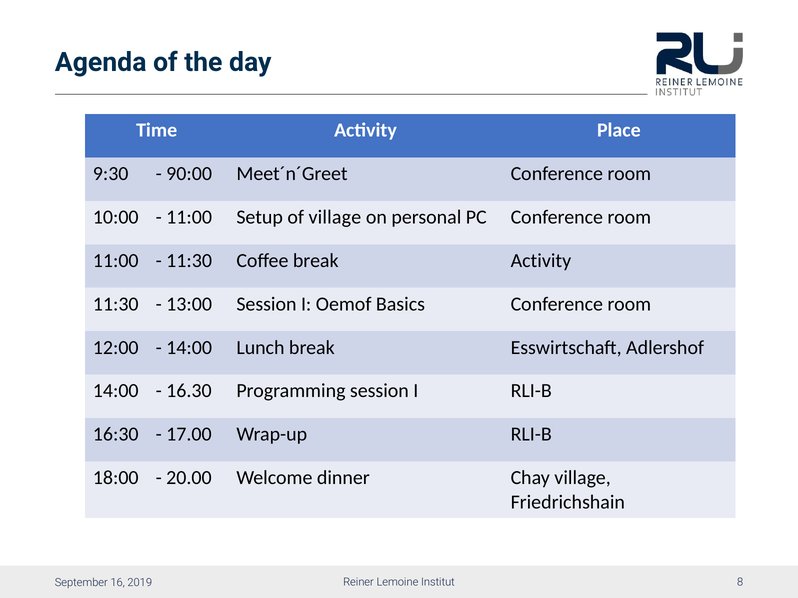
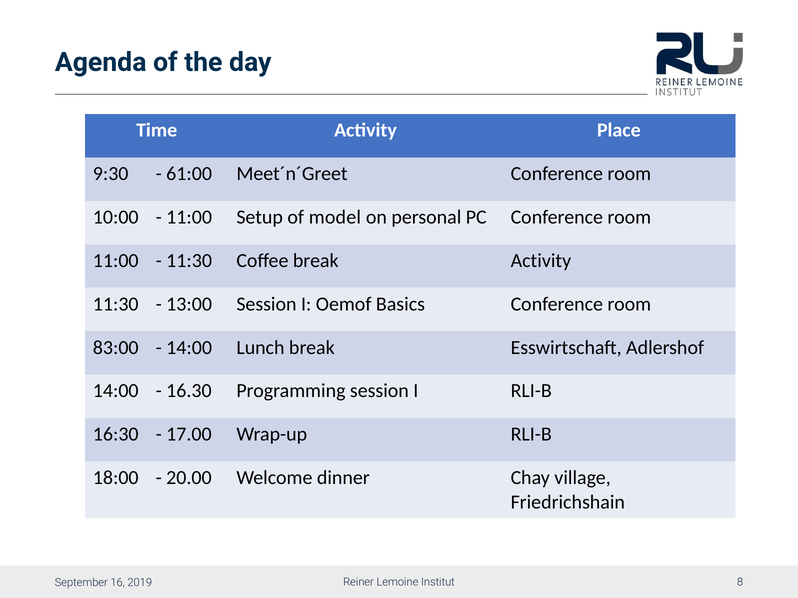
90:00: 90:00 -> 61:00
of village: village -> model
12:00: 12:00 -> 83:00
